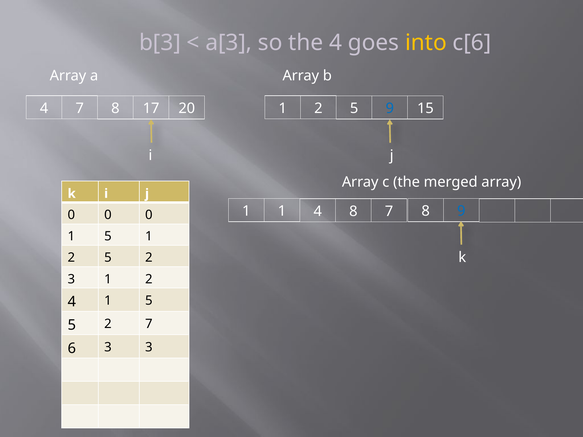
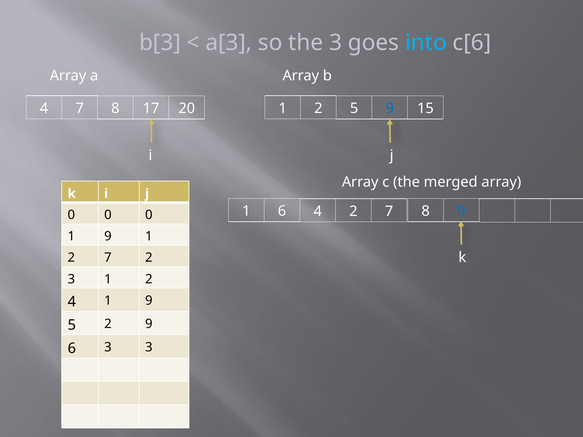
the 4: 4 -> 3
into colour: yellow -> light blue
1 1: 1 -> 6
4 8: 8 -> 2
5 at (108, 236): 5 -> 9
5 at (108, 258): 5 -> 7
4 1 5: 5 -> 9
2 7: 7 -> 9
